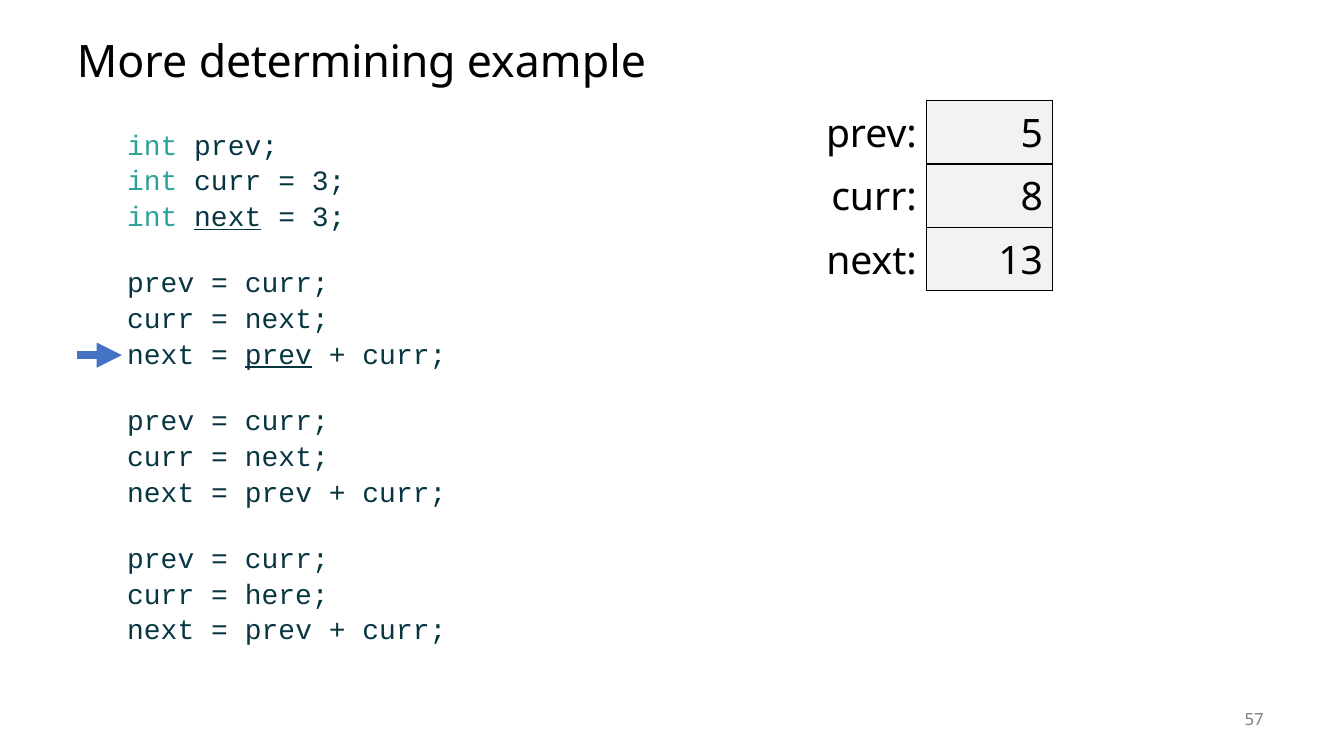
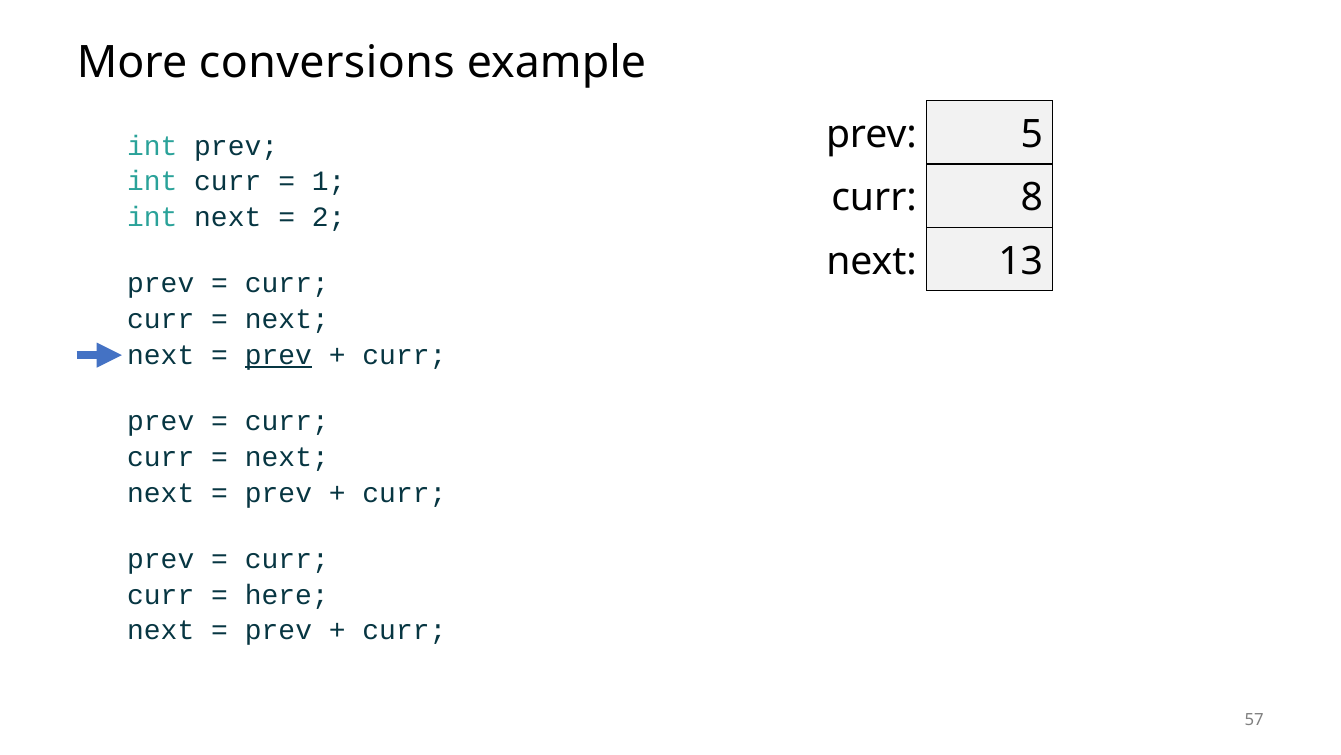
determining: determining -> conversions
3 at (329, 182): 3 -> 1
next at (228, 217) underline: present -> none
3 at (329, 217): 3 -> 2
